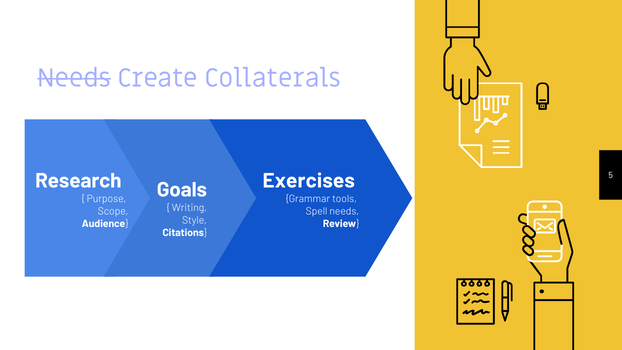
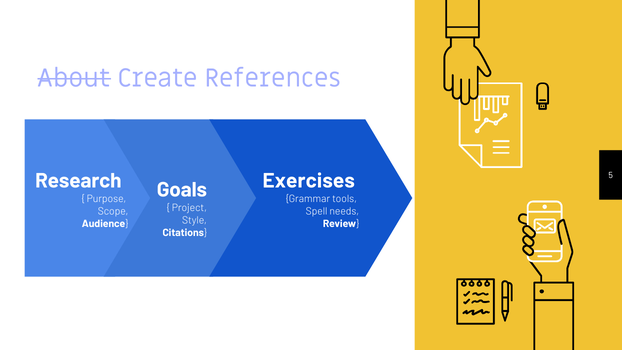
Needs at (74, 78): Needs -> About
Collaterals: Collaterals -> References
Writing: Writing -> Project
